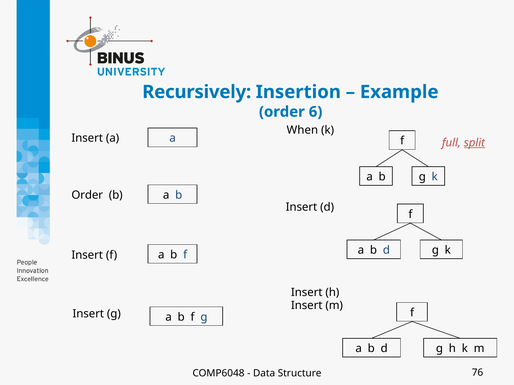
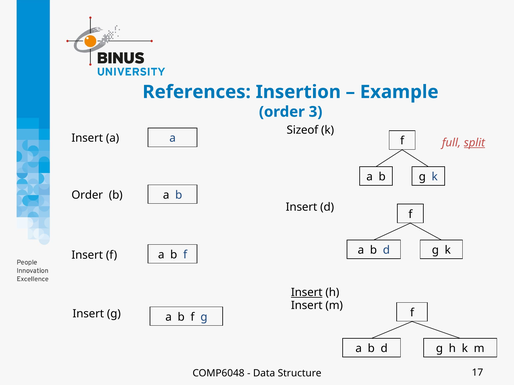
Recursively: Recursively -> References
6: 6 -> 3
When: When -> Sizeof
Insert at (307, 293) underline: none -> present
76: 76 -> 17
